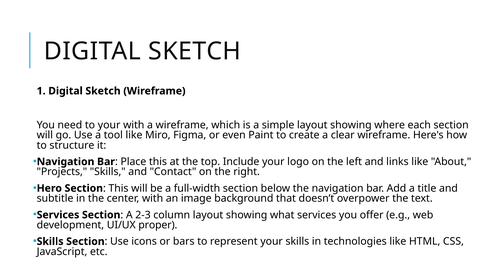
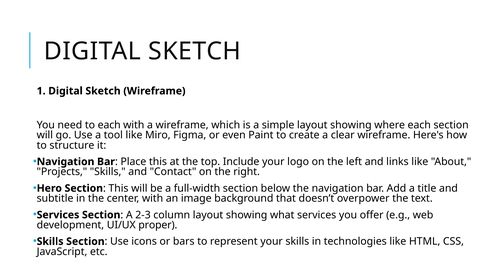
to your: your -> each
